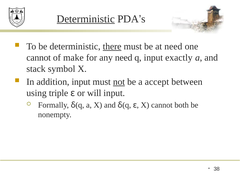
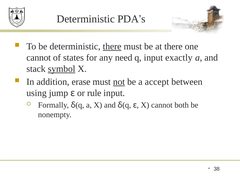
Deterministic at (86, 19) underline: present -> none
at need: need -> there
make: make -> states
symbol underline: none -> present
addition input: input -> erase
triple: triple -> jump
will: will -> rule
